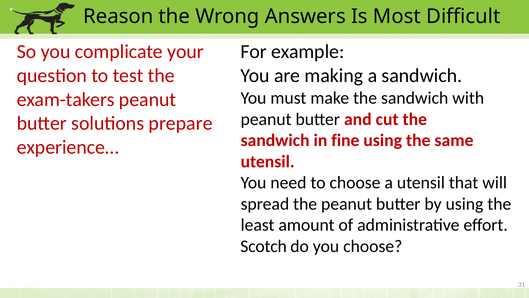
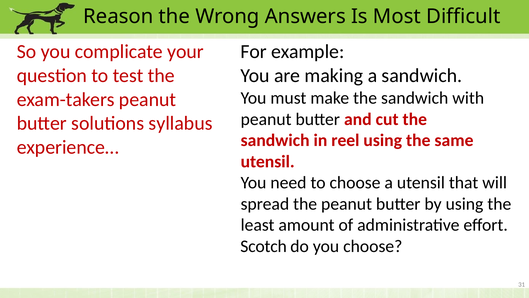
prepare: prepare -> syllabus
fine: fine -> reel
